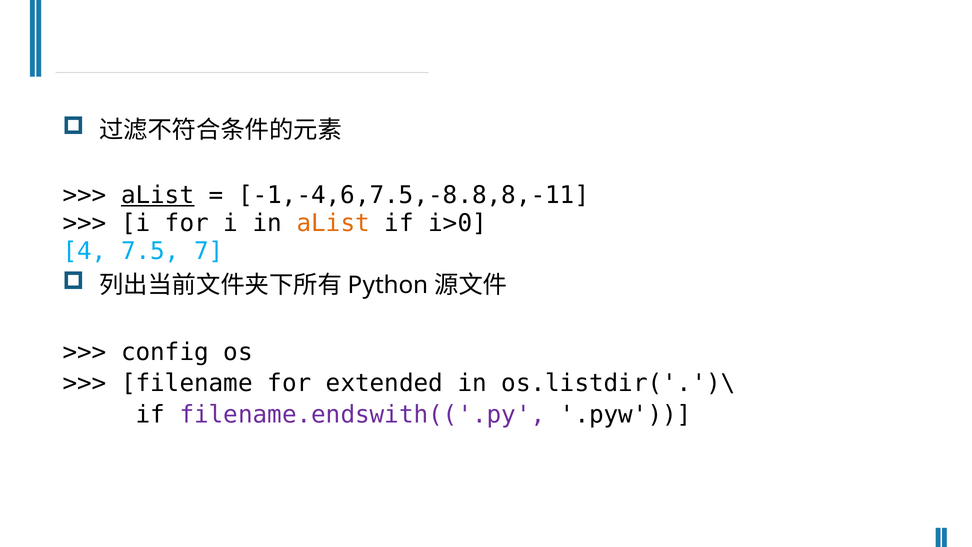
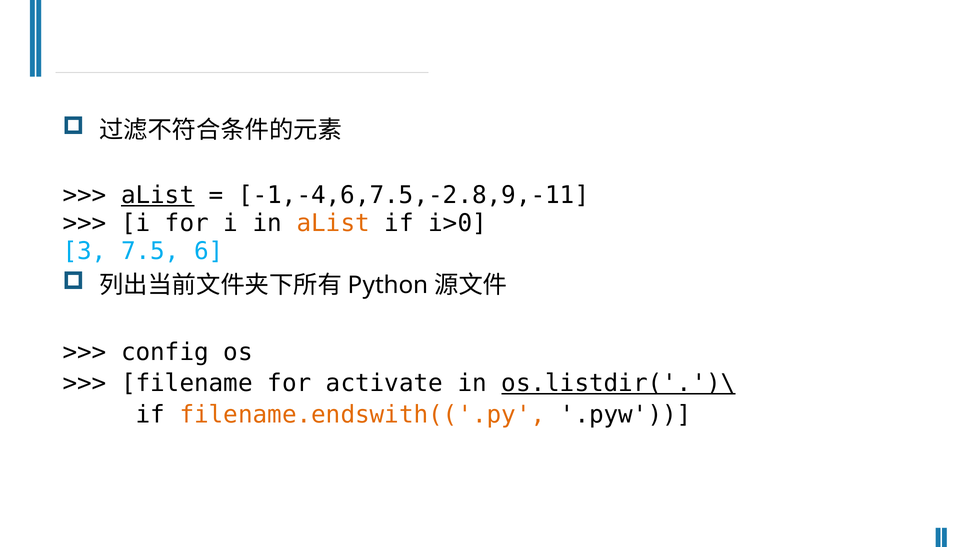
-1,-4,6,7.5,-8.8,8,-11: -1,-4,6,7.5,-8.8,8,-11 -> -1,-4,6,7.5,-2.8,9,-11
4: 4 -> 3
7: 7 -> 6
extended: extended -> activate
os.listdir('.')\ underline: none -> present
filename.endswith(('.py colour: purple -> orange
